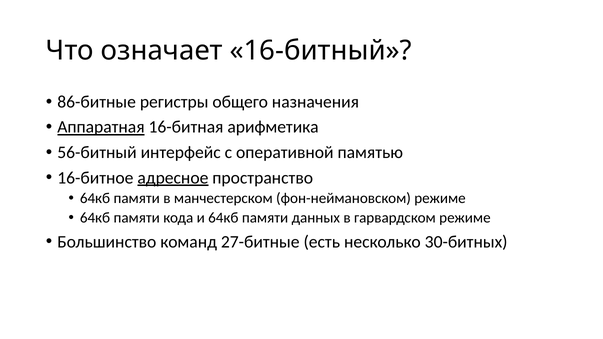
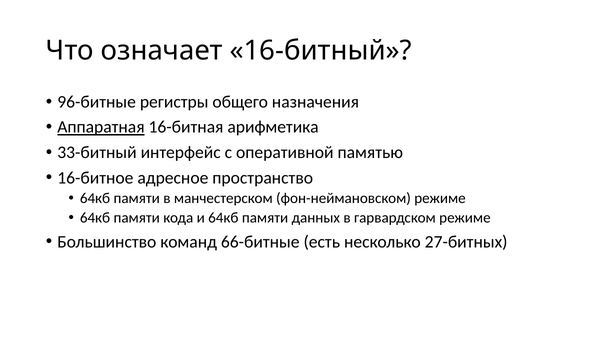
86-битные: 86-битные -> 96-битные
56-битный: 56-битный -> 33-битный
адресное underline: present -> none
27-битные: 27-битные -> 66-битные
30-битных: 30-битных -> 27-битных
